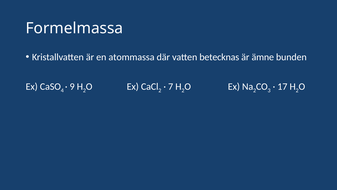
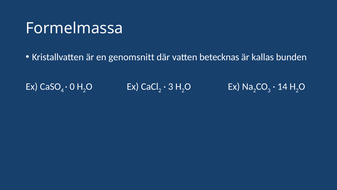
atommassa: atommassa -> genomsnitt
ämne: ämne -> kallas
9: 9 -> 0
7 at (171, 86): 7 -> 3
17: 17 -> 14
